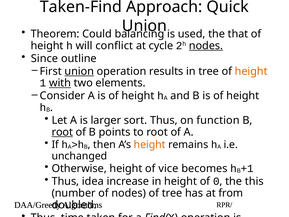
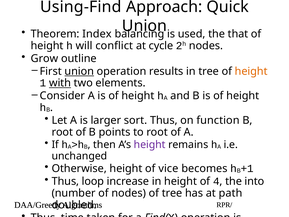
Taken-Find: Taken-Find -> Using-Find
Could: Could -> Index
nodes at (206, 46) underline: present -> none
Since: Since -> Grow
root at (62, 132) underline: present -> none
height at (150, 144) colour: orange -> purple
idea: idea -> loop
0: 0 -> 4
this: this -> into
from: from -> path
